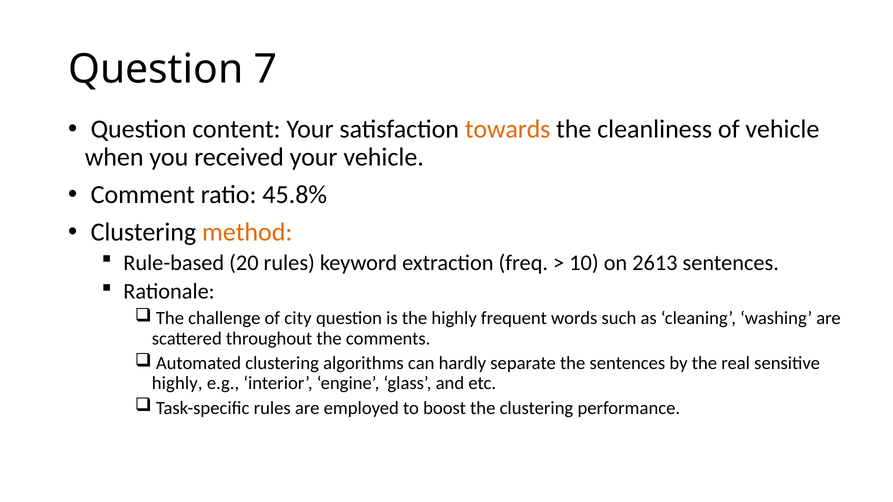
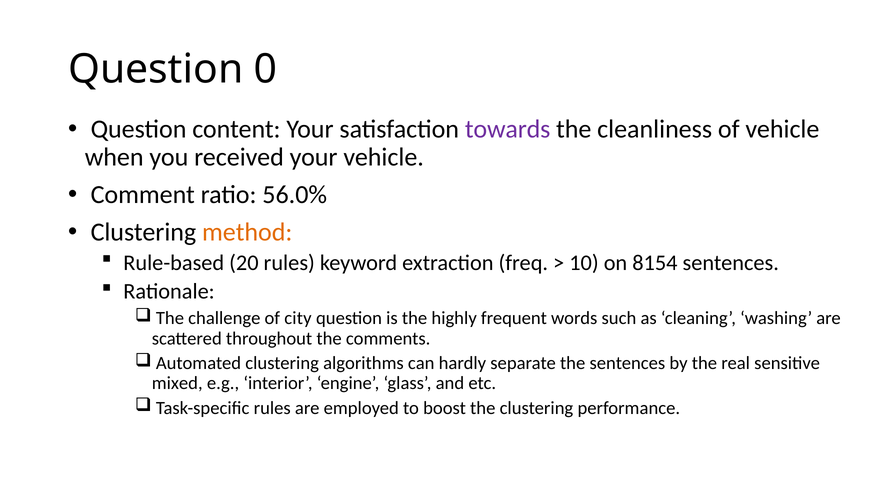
7: 7 -> 0
towards colour: orange -> purple
45.8%: 45.8% -> 56.0%
2613: 2613 -> 8154
highly at (177, 383): highly -> mixed
